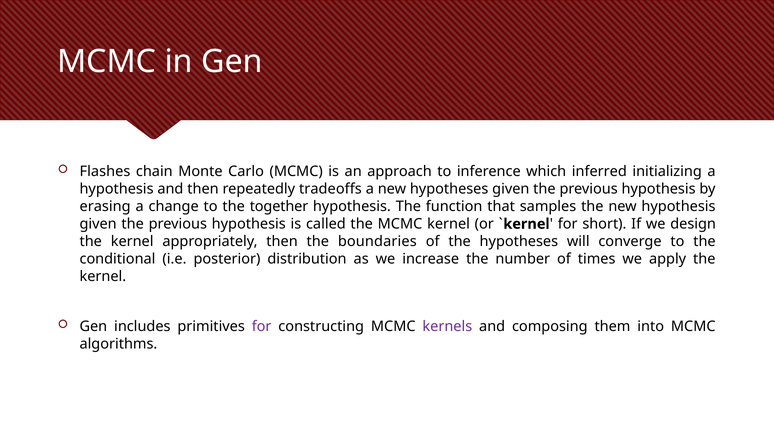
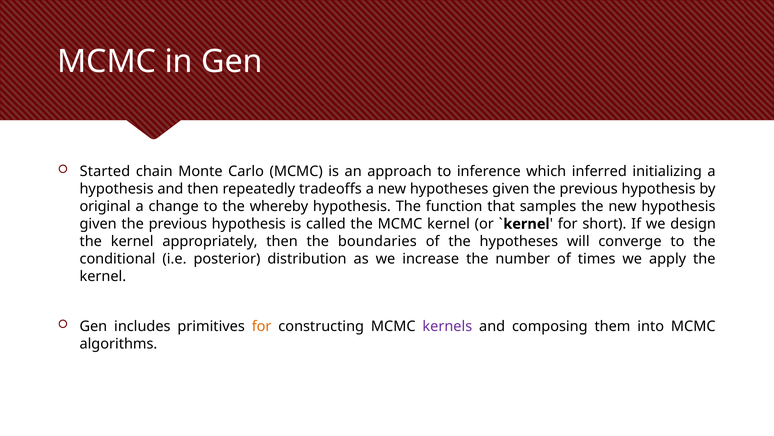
Flashes: Flashes -> Started
erasing: erasing -> original
together: together -> whereby
for at (262, 326) colour: purple -> orange
